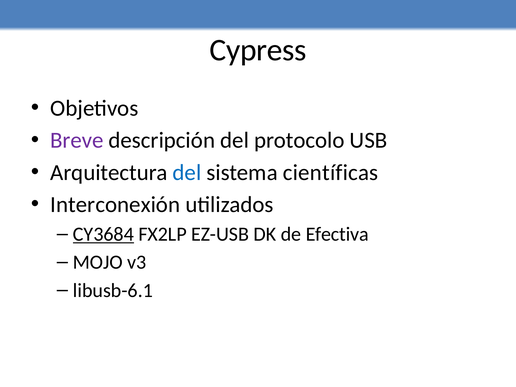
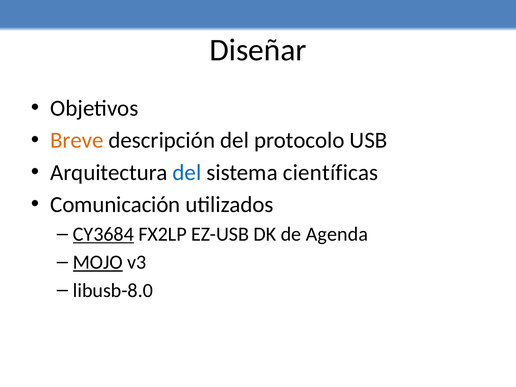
Cypress: Cypress -> Diseñar
Breve colour: purple -> orange
Interconexión: Interconexión -> Comunicación
Efectiva: Efectiva -> Agenda
MOJO underline: none -> present
libusb-6.1: libusb-6.1 -> libusb-8.0
